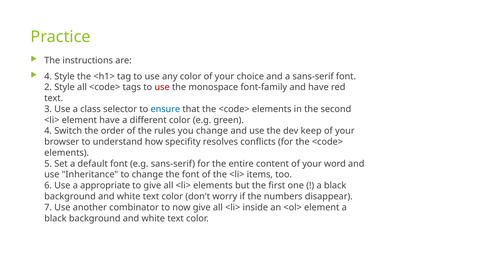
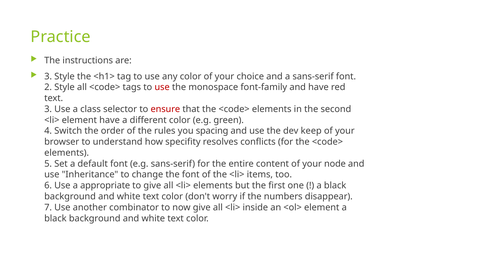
4 at (48, 76): 4 -> 3
ensure colour: blue -> red
you change: change -> spacing
word: word -> node
